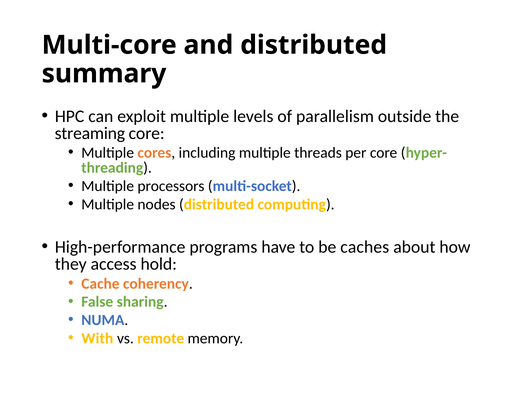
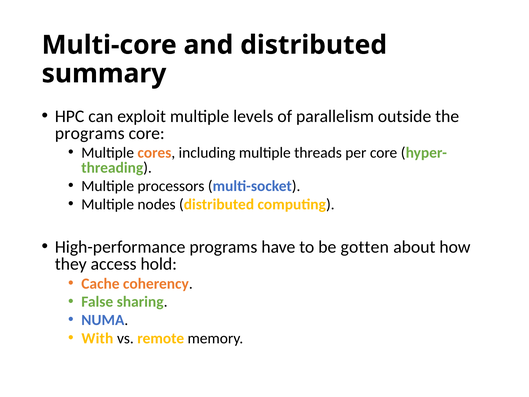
streaming at (90, 133): streaming -> programs
caches: caches -> gotten
